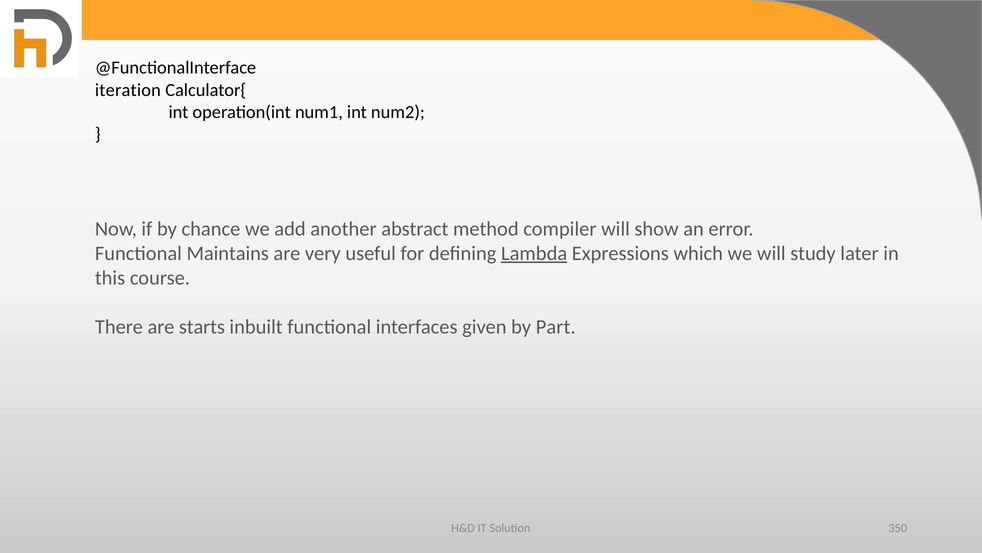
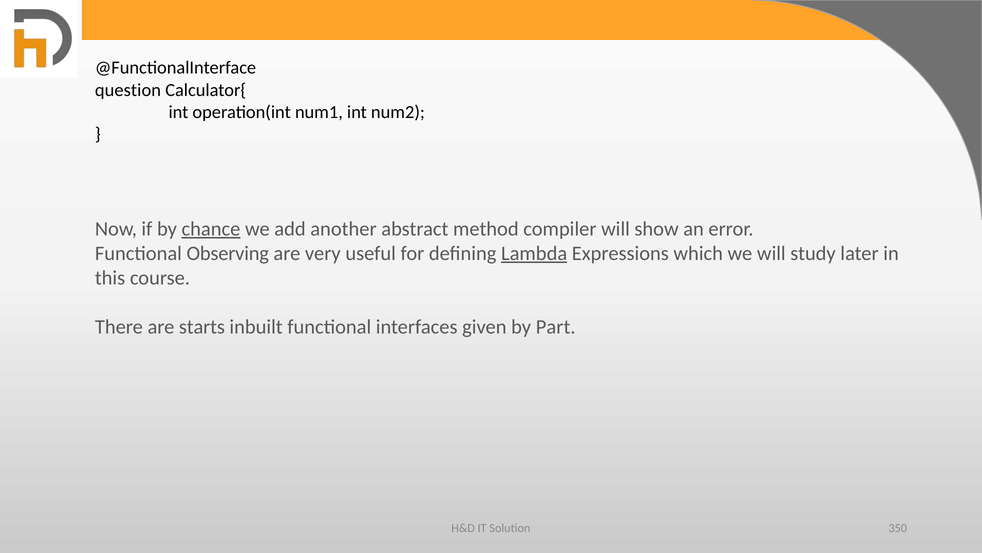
iteration: iteration -> question
chance underline: none -> present
Maintains: Maintains -> Observing
